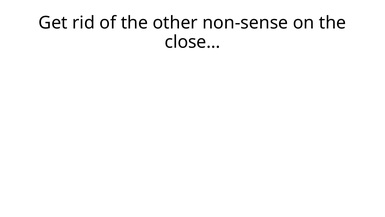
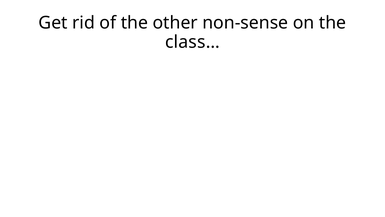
close…: close… -> class…
